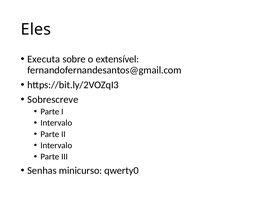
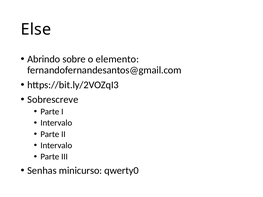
Eles: Eles -> Else
Executa: Executa -> Abrindo
extensível: extensível -> elemento
